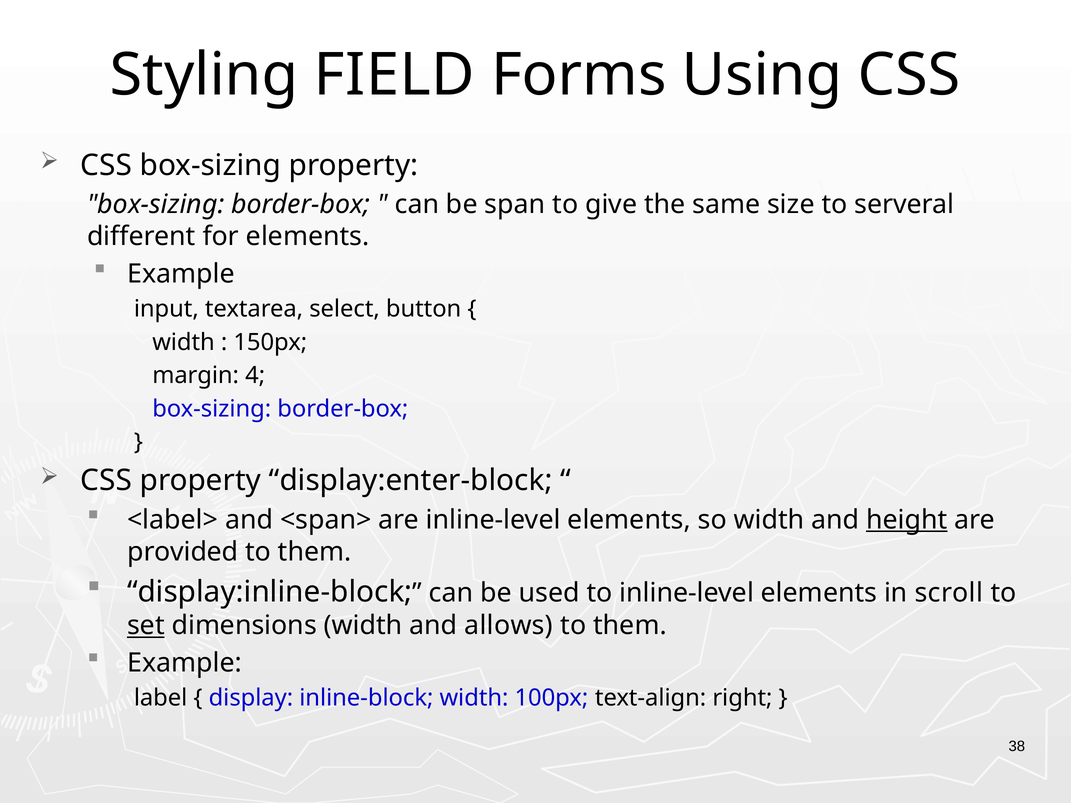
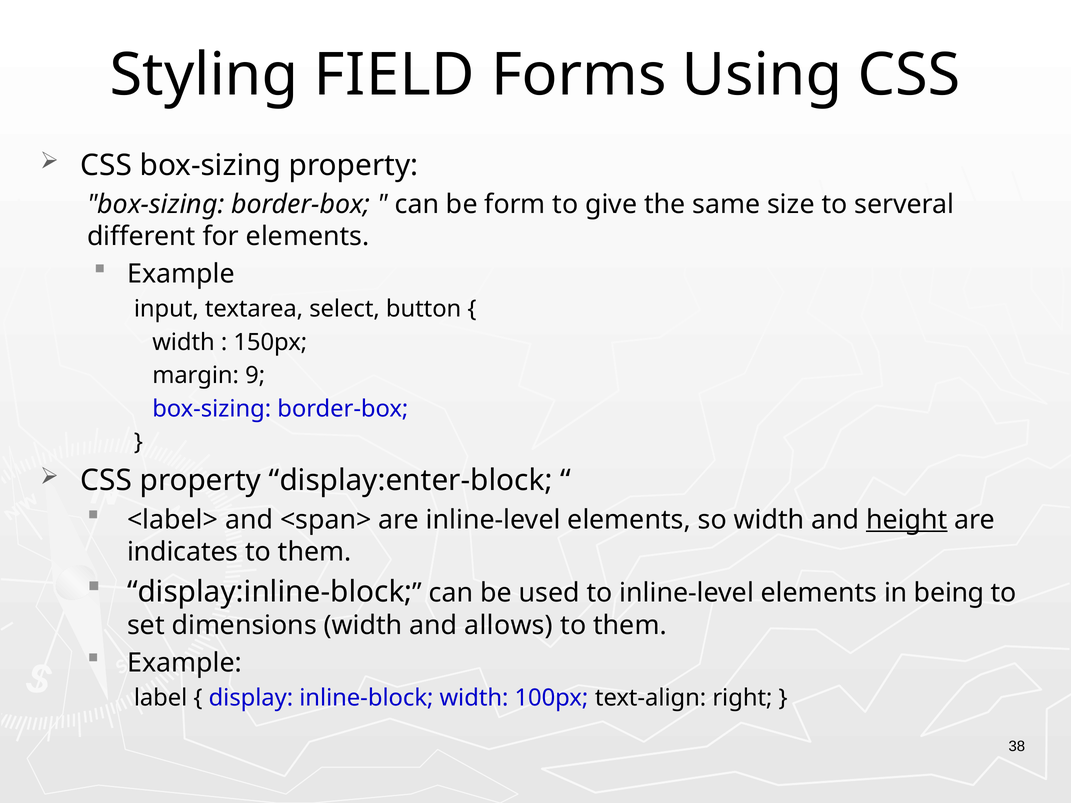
span: span -> form
4: 4 -> 9
provided: provided -> indicates
scroll: scroll -> being
set underline: present -> none
